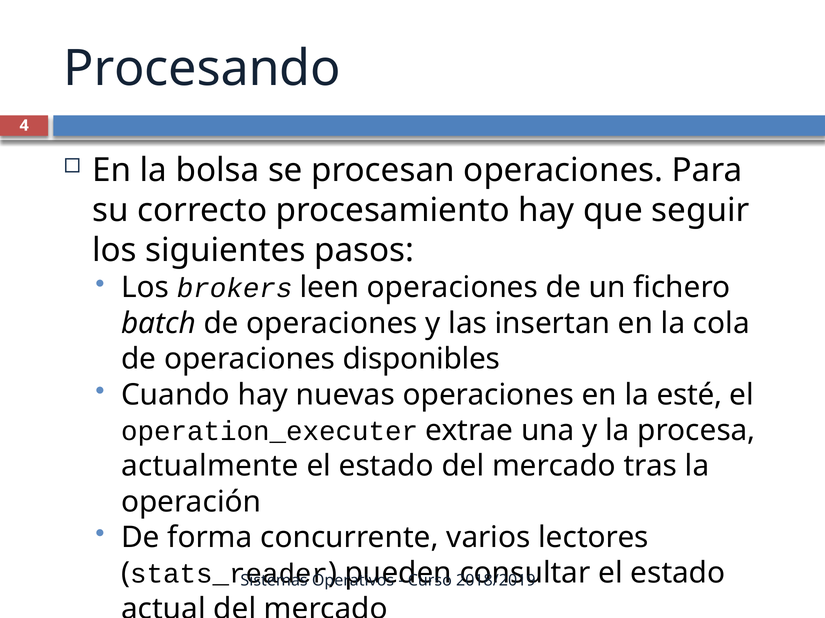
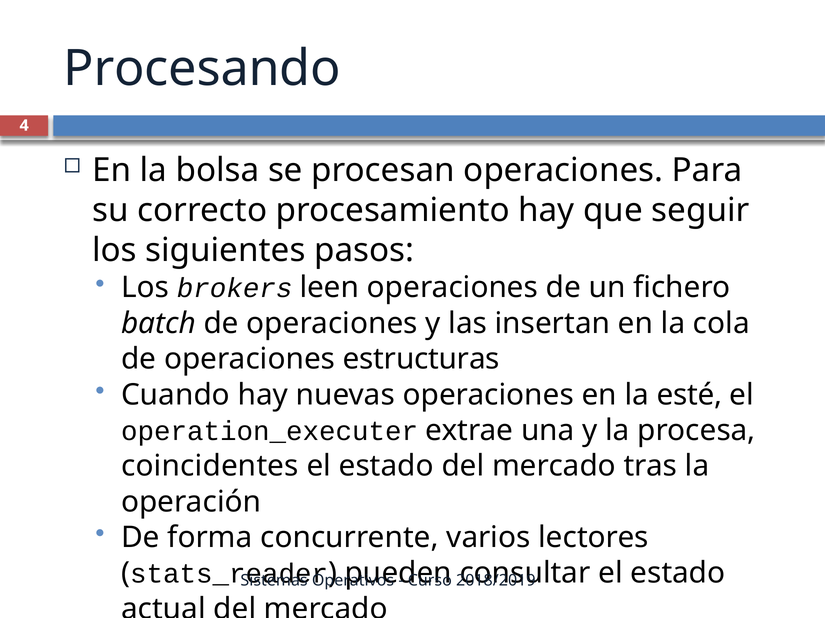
disponibles: disponibles -> estructuras
actualmente: actualmente -> coincidentes
